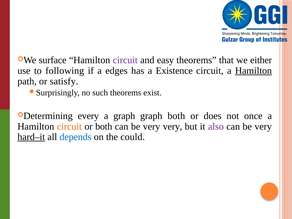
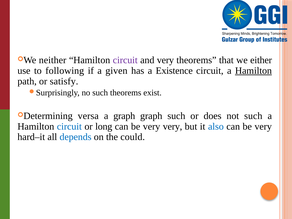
surface: surface -> neither
and easy: easy -> very
edges: edges -> given
every: every -> versa
graph both: both -> such
not once: once -> such
circuit at (69, 126) colour: orange -> blue
or both: both -> long
also colour: purple -> blue
hard–it underline: present -> none
